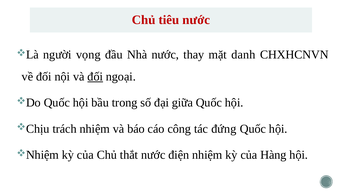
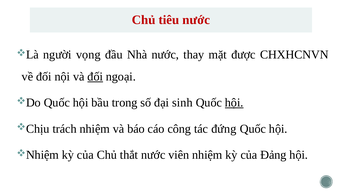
danh: danh -> được
giữa: giữa -> sinh
hội at (234, 102) underline: none -> present
điện: điện -> viên
Hàng: Hàng -> Đảng
